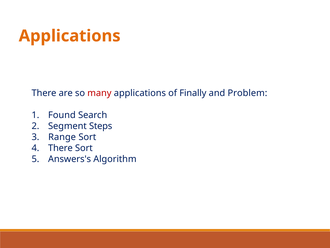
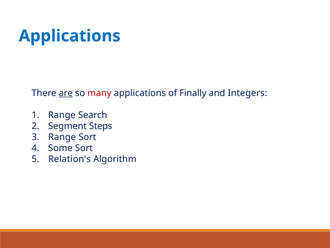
Applications at (70, 36) colour: orange -> blue
are underline: none -> present
Problem: Problem -> Integers
Found at (62, 115): Found -> Range
There at (60, 148): There -> Some
Answers's: Answers's -> Relation's
